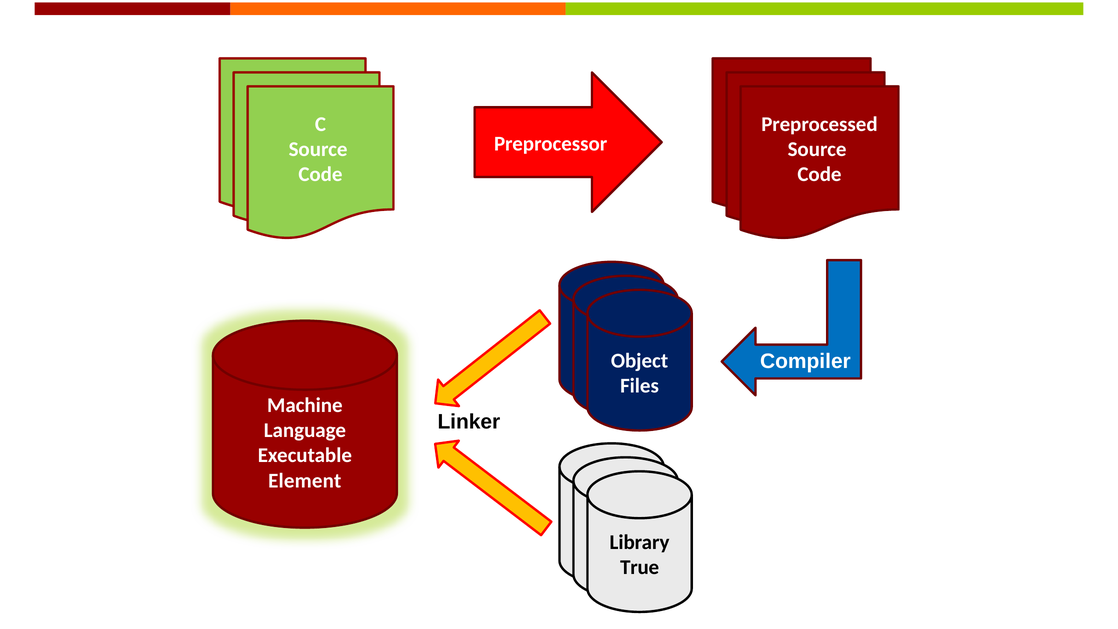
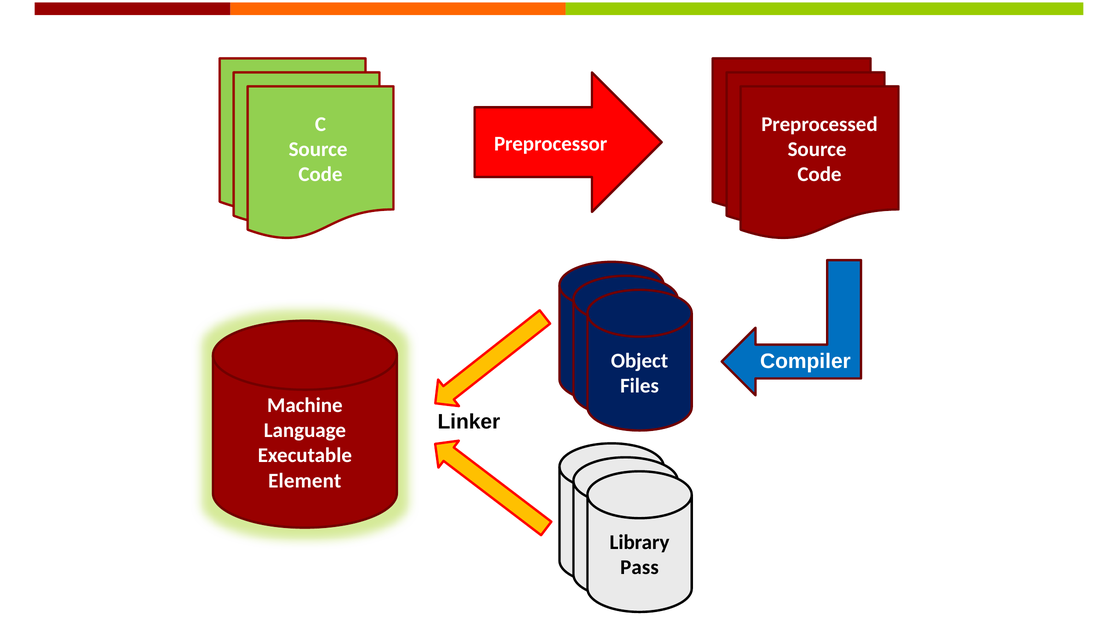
True: True -> Pass
